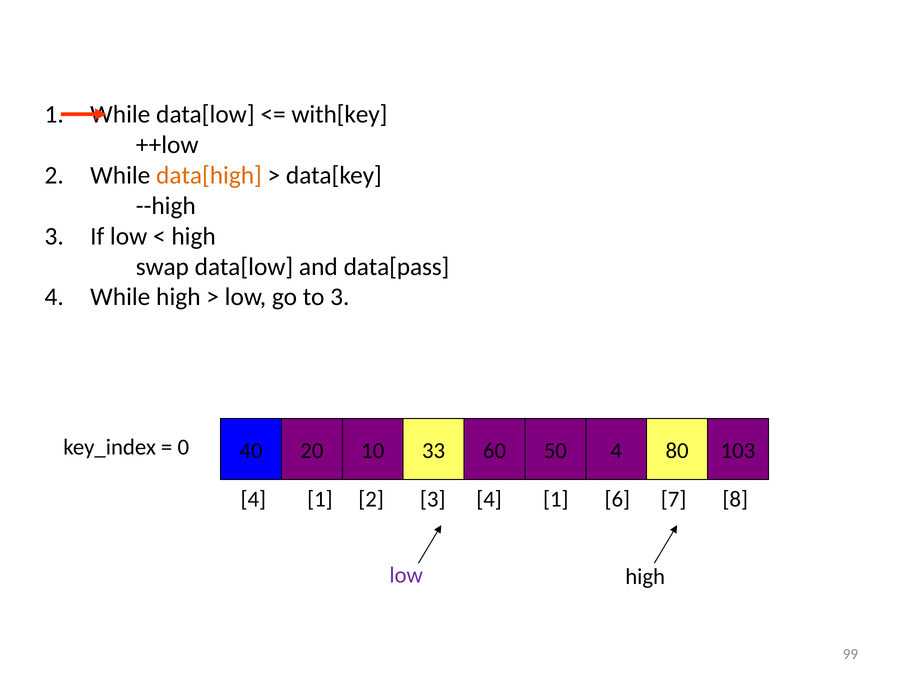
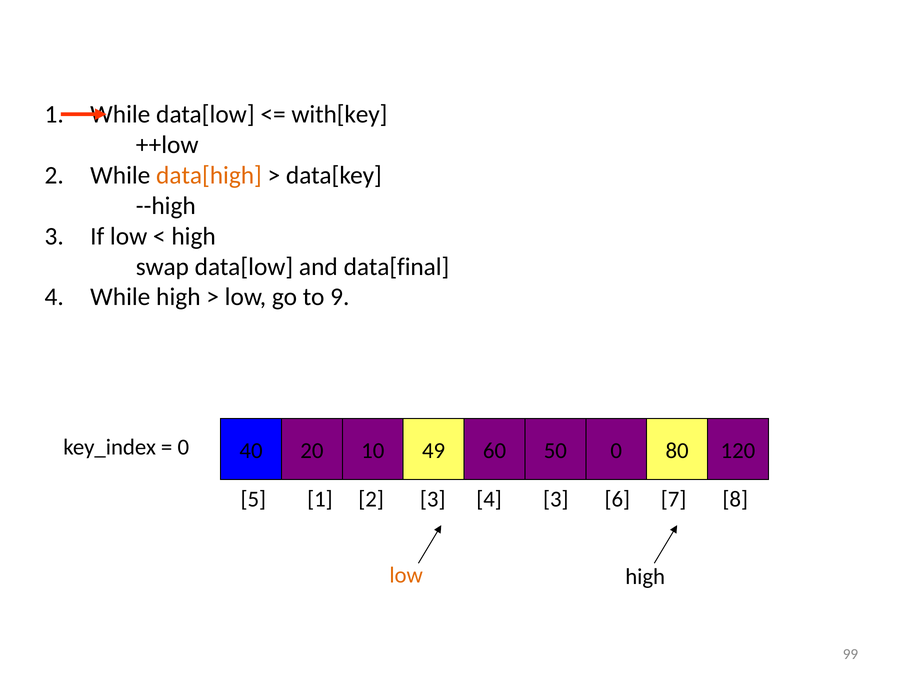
data[pass: data[pass -> data[final
to 3: 3 -> 9
33: 33 -> 49
50 4: 4 -> 0
103: 103 -> 120
4 at (253, 499): 4 -> 5
3 4 1: 1 -> 3
low at (406, 575) colour: purple -> orange
